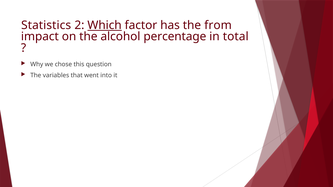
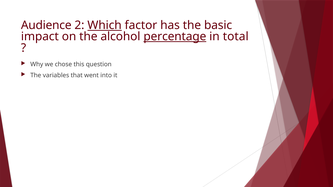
Statistics: Statistics -> Audience
from: from -> basic
percentage underline: none -> present
